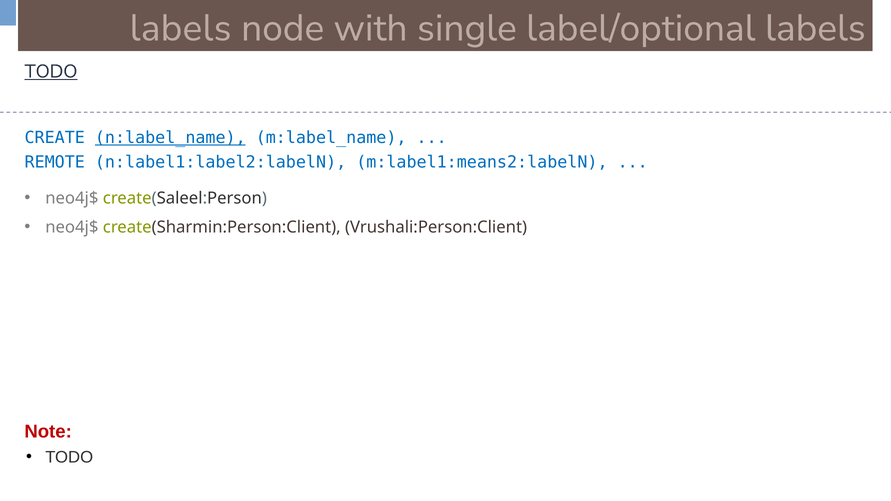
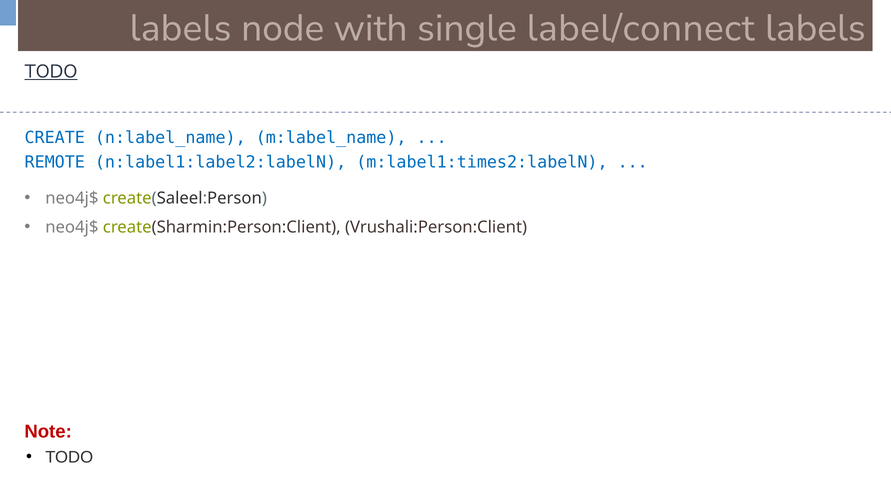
label/optional: label/optional -> label/connect
n:label_name underline: present -> none
m:label1:means2:labelN: m:label1:means2:labelN -> m:label1:times2:labelN
